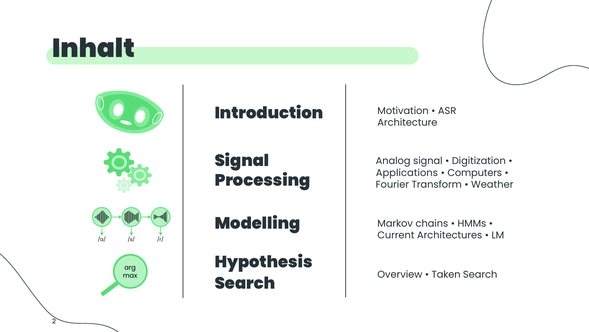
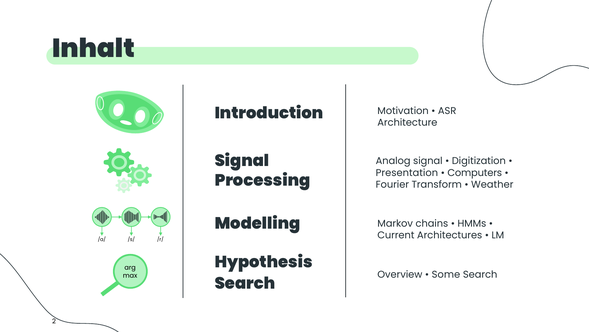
Applications: Applications -> Presentation
Taken: Taken -> Some
